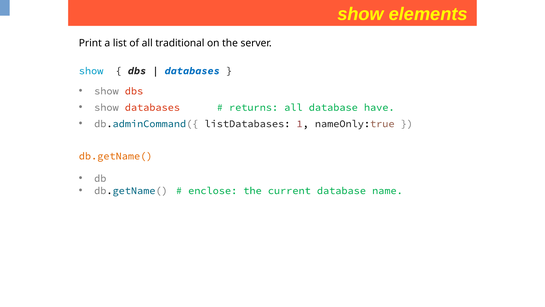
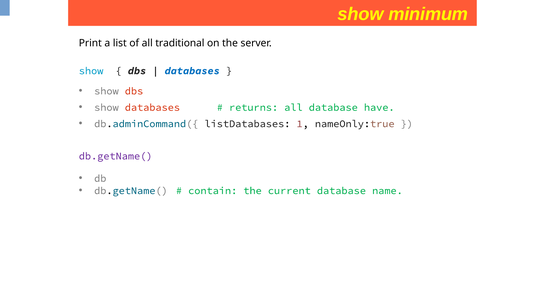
elements: elements -> minimum
db.getName( at (116, 156) colour: orange -> purple
enclose: enclose -> contain
